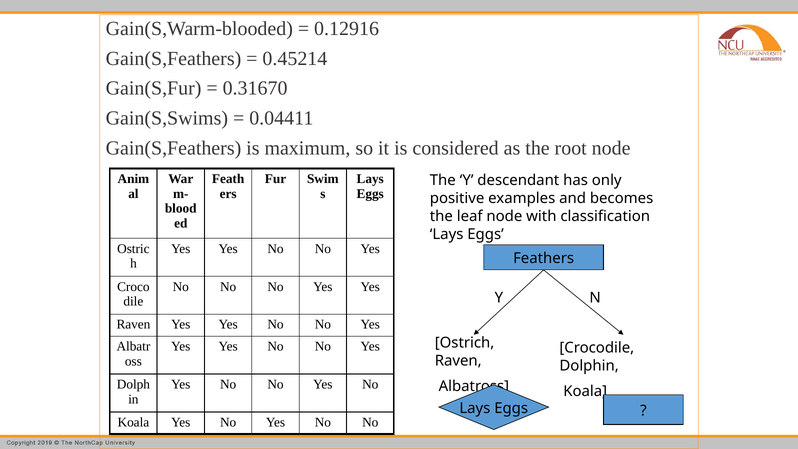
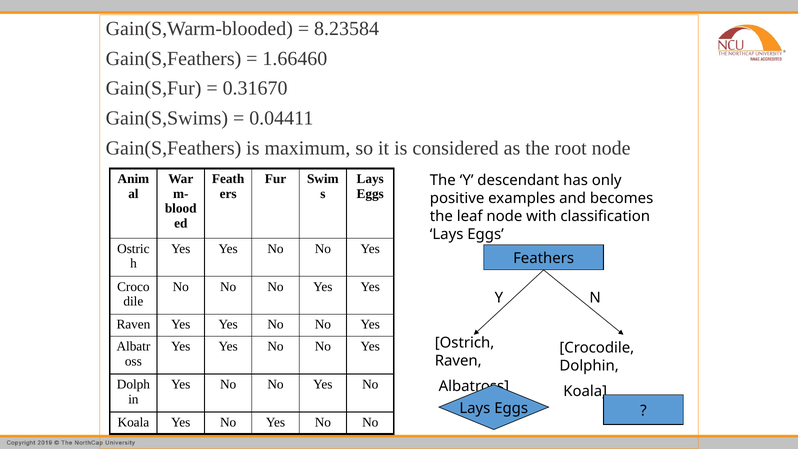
0.12916: 0.12916 -> 8.23584
0.45214: 0.45214 -> 1.66460
